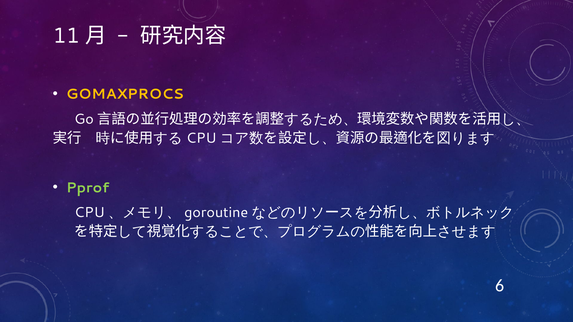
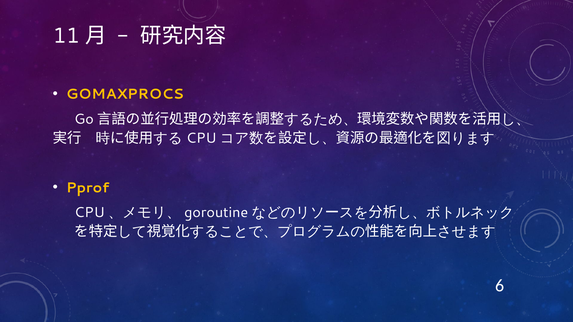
Pprof colour: light green -> yellow
